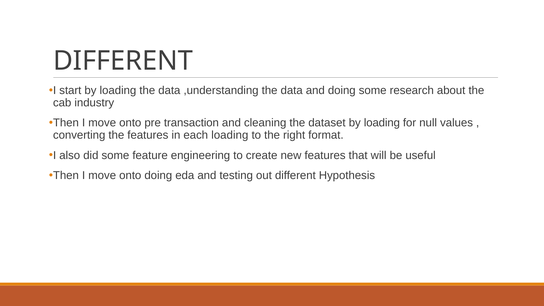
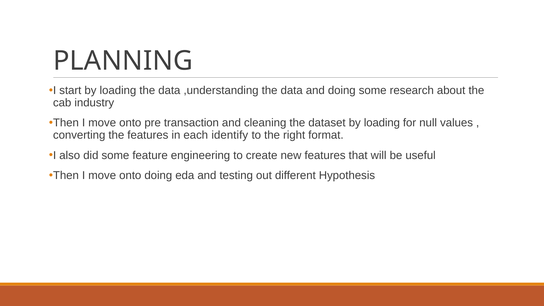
DIFFERENT at (123, 61): DIFFERENT -> PLANNING
each loading: loading -> identify
